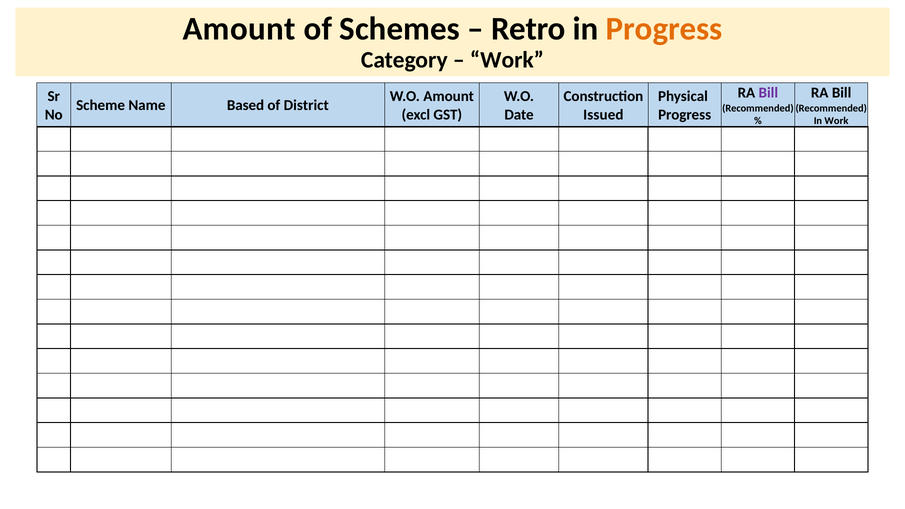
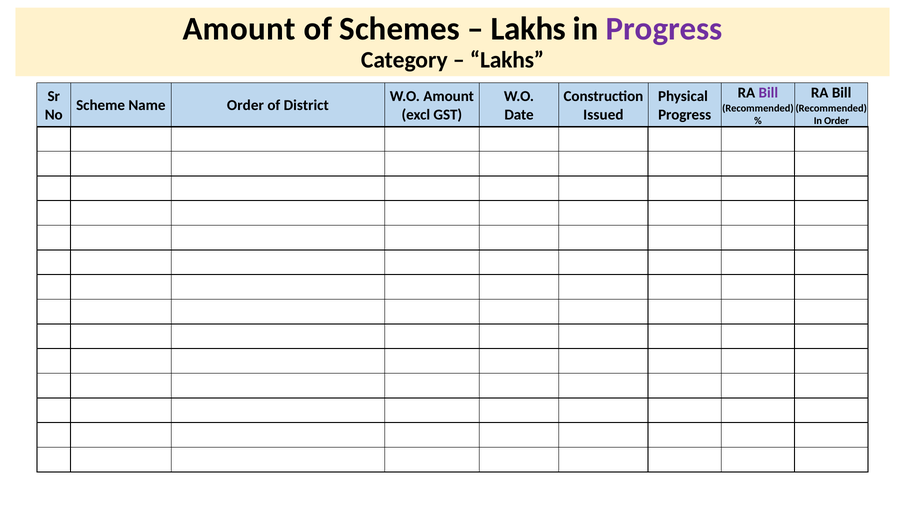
Retro at (528, 29): Retro -> Lakhs
Progress at (664, 29) colour: orange -> purple
Work at (507, 60): Work -> Lakhs
Name Based: Based -> Order
In Work: Work -> Order
